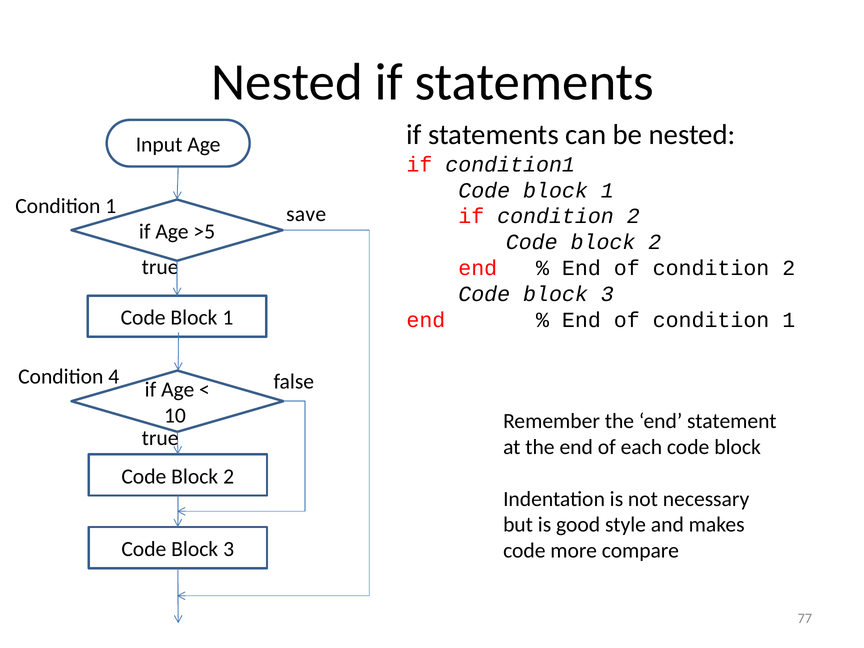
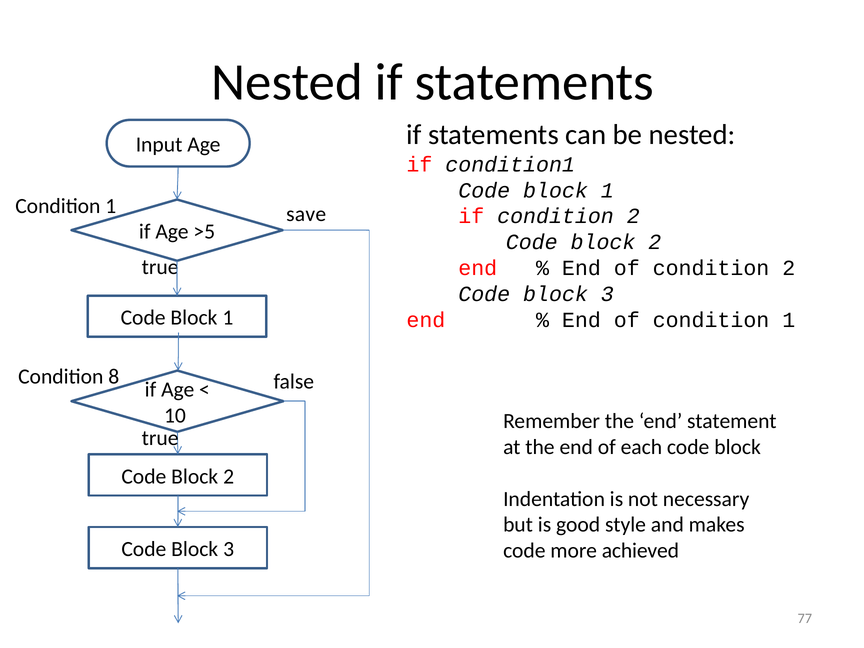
4: 4 -> 8
compare: compare -> achieved
